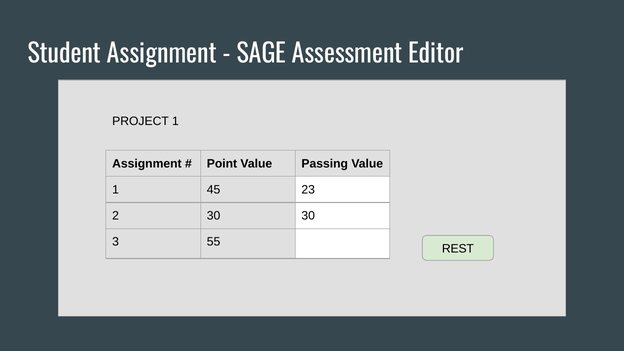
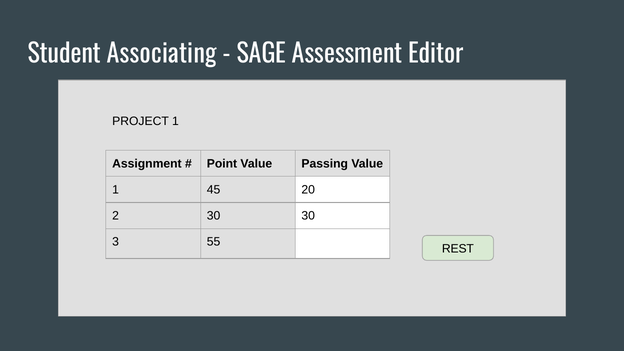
Student Assignment: Assignment -> Associating
23: 23 -> 20
